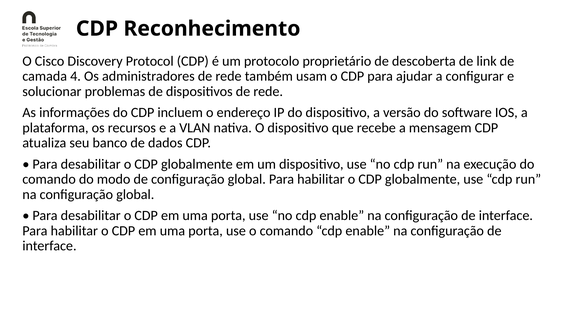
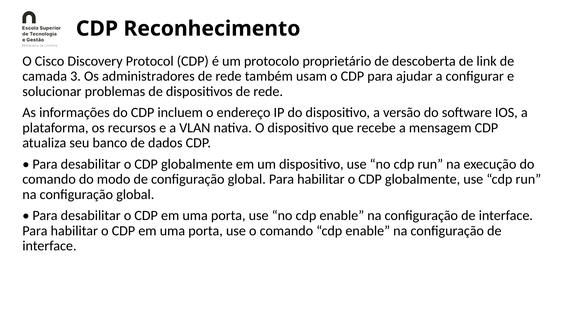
4: 4 -> 3
